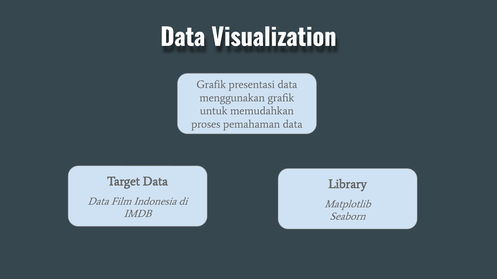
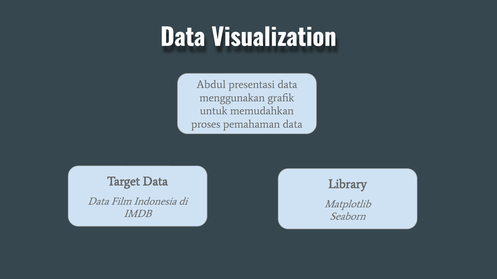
Grafik at (211, 85): Grafik -> Abdul
